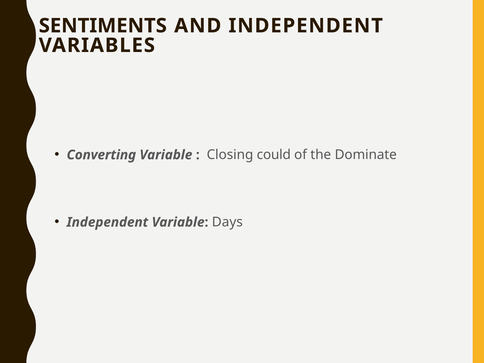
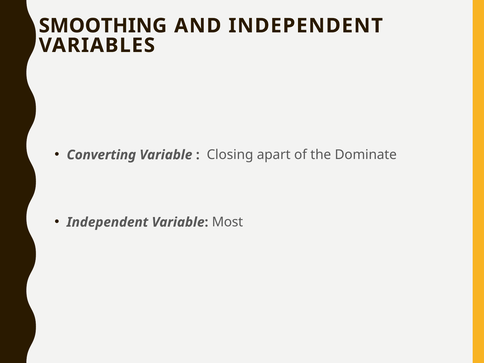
SENTIMENTS: SENTIMENTS -> SMOOTHING
could: could -> apart
Days: Days -> Most
